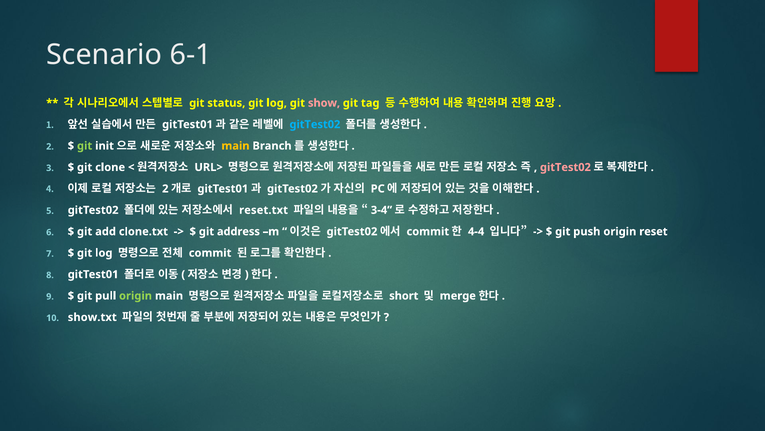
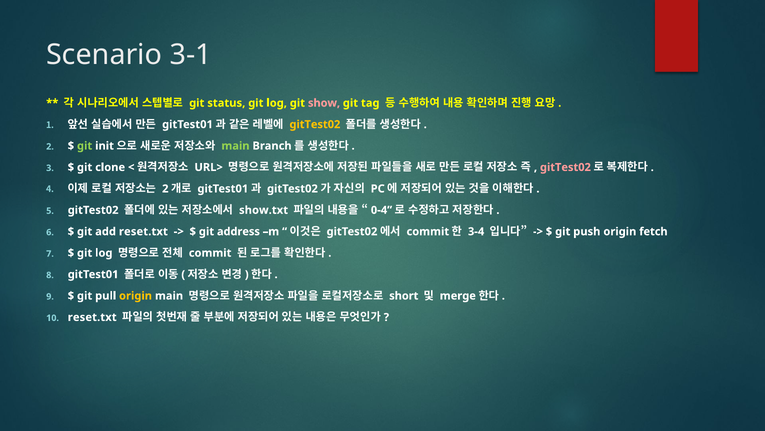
6-1: 6-1 -> 3-1
gitTest02 at (315, 124) colour: light blue -> yellow
main at (235, 146) colour: yellow -> light green
reset.txt: reset.txt -> show.txt
3-4: 3-4 -> 0-4
add clone.txt: clone.txt -> reset.txt
4-4: 4-4 -> 3-4
reset: reset -> fetch
origin at (135, 295) colour: light green -> yellow
show.txt at (92, 317): show.txt -> reset.txt
